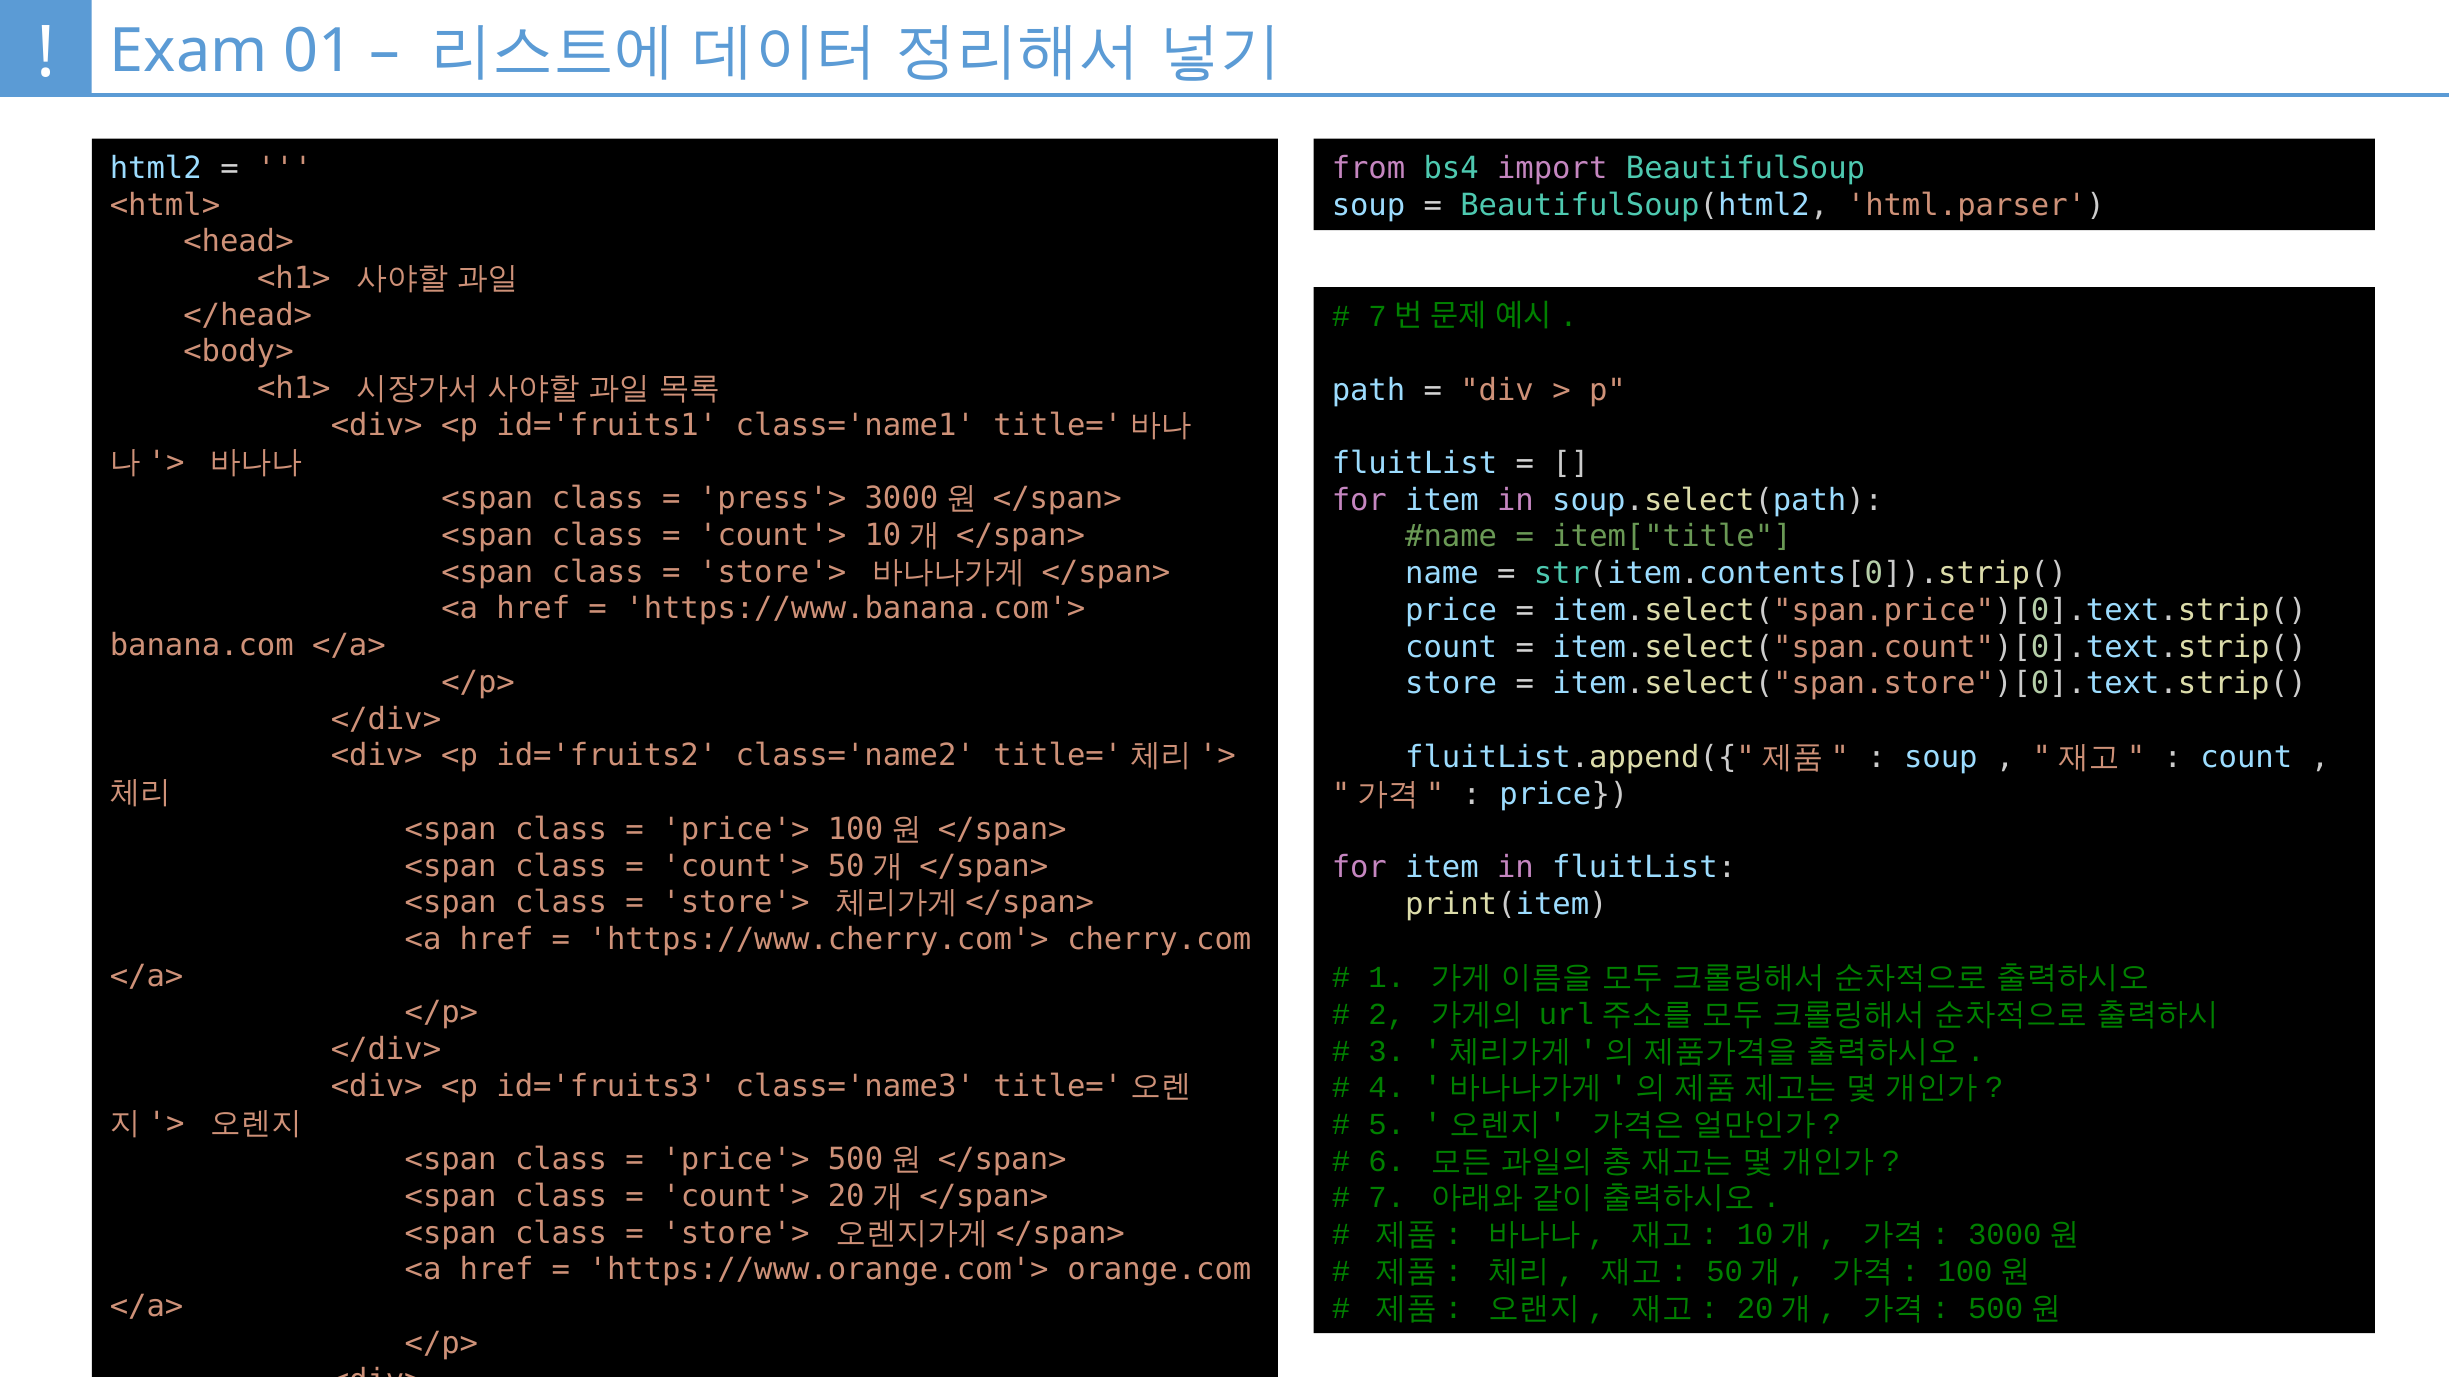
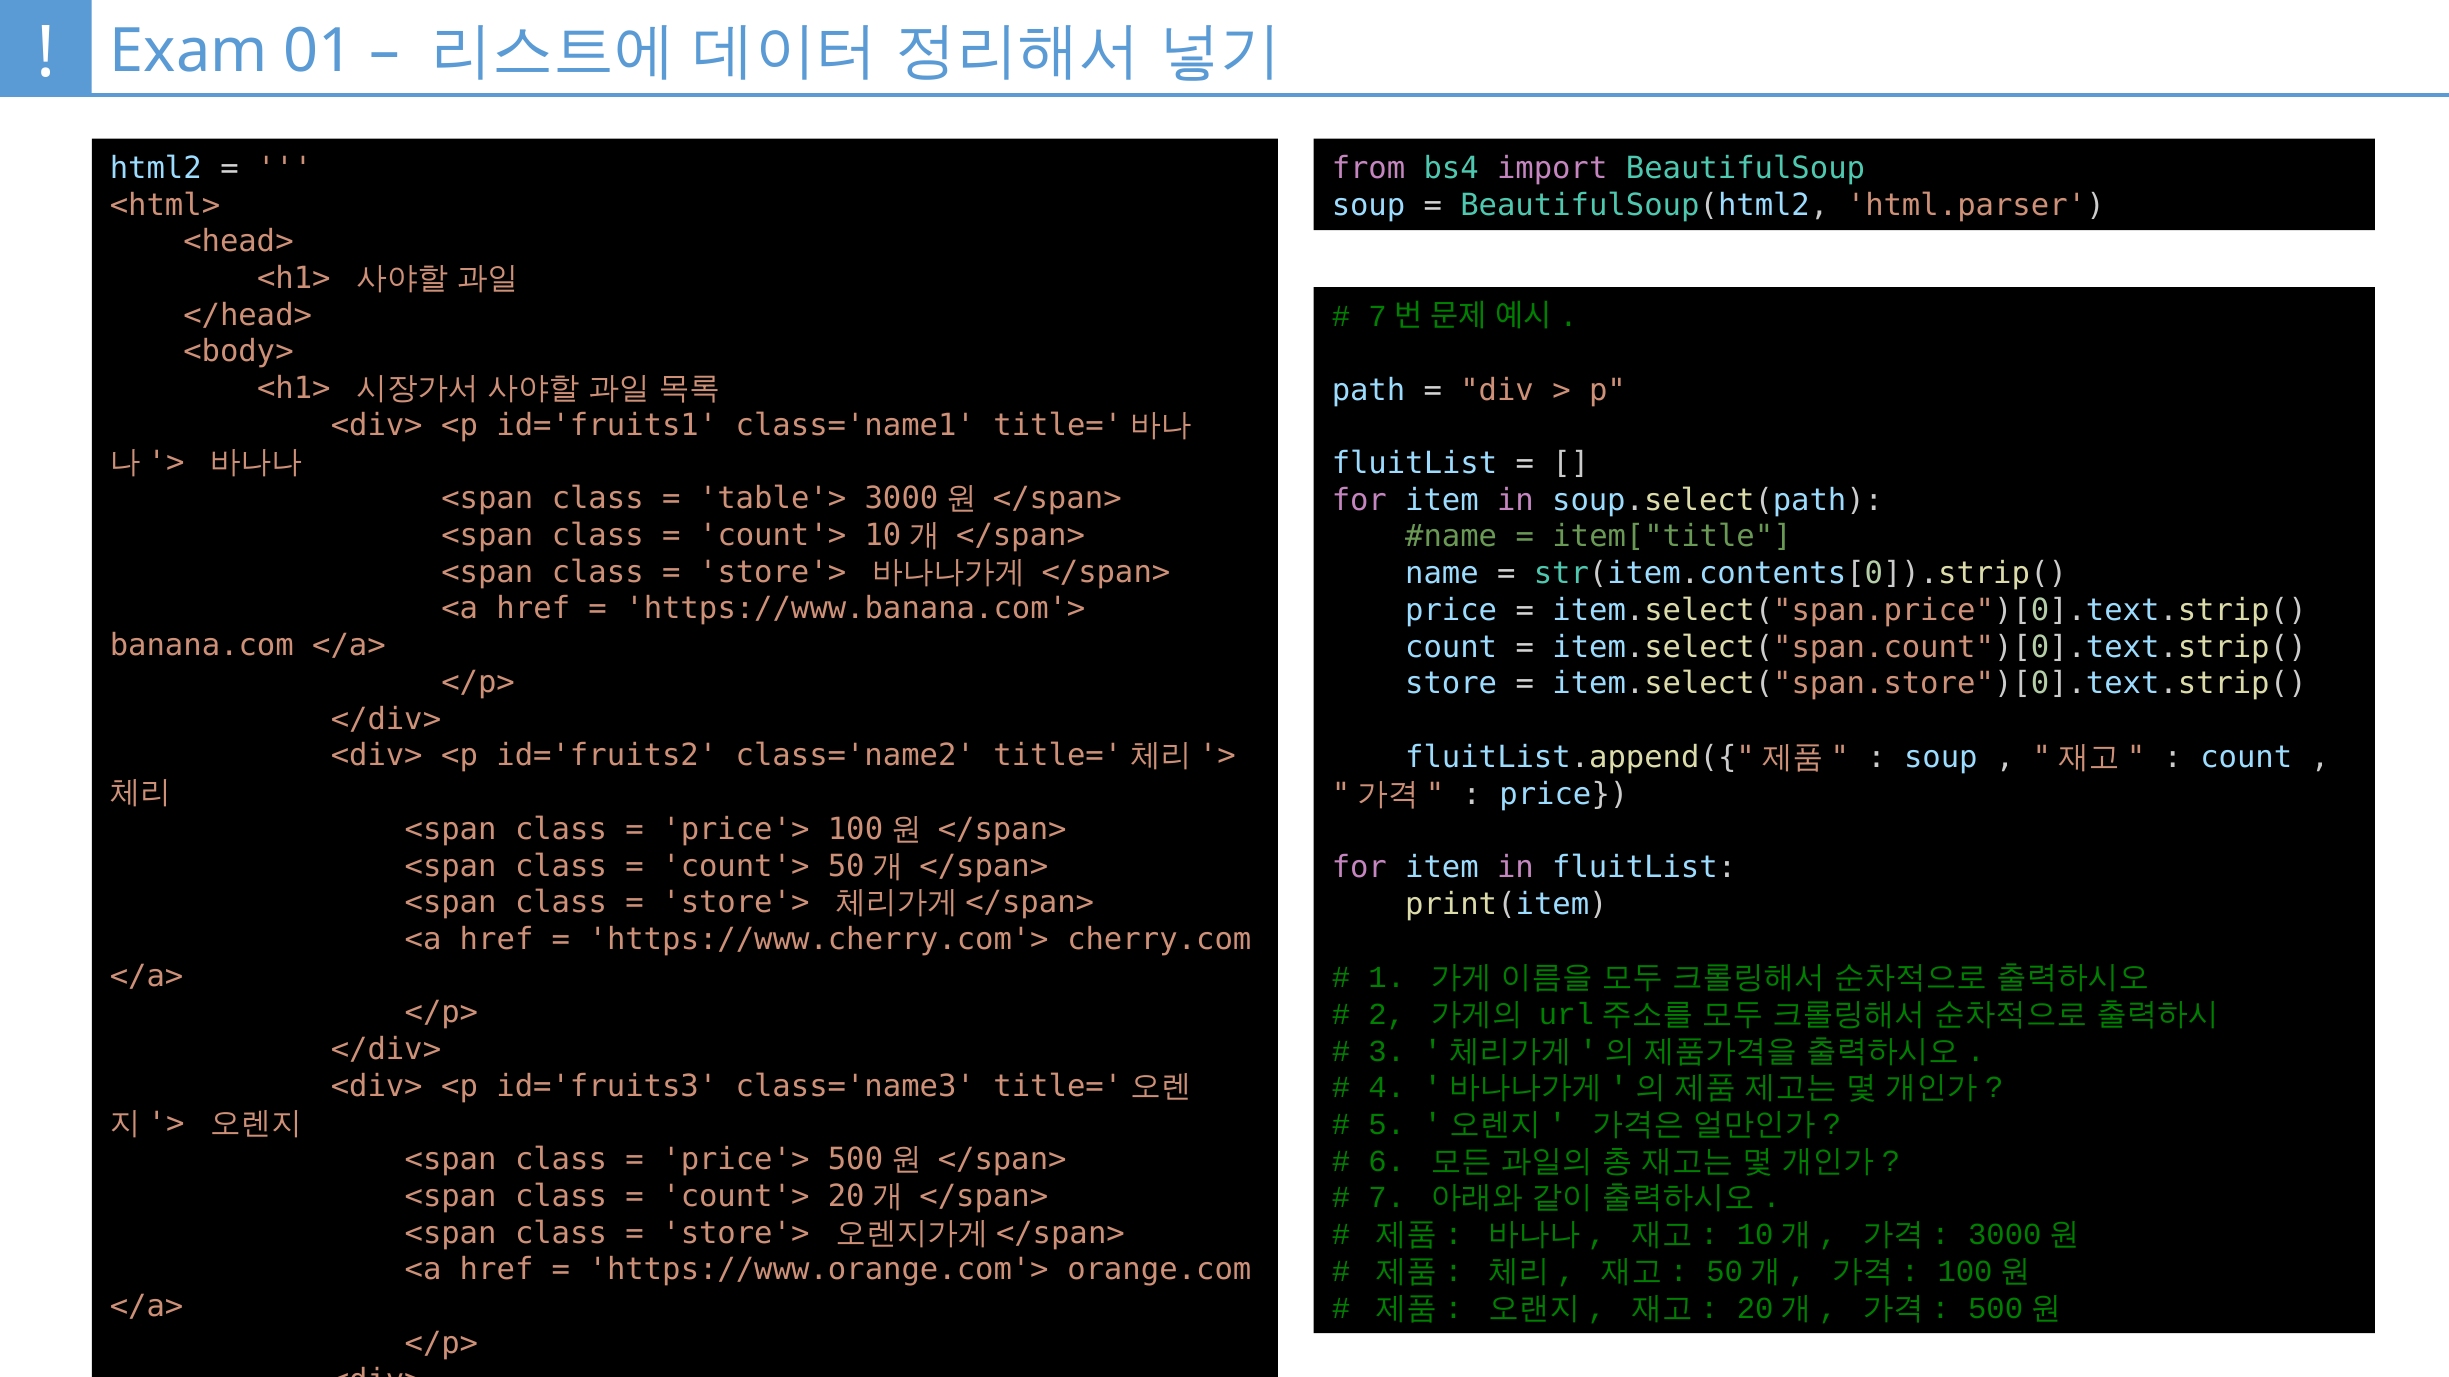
press'>: press'> -> table'>
